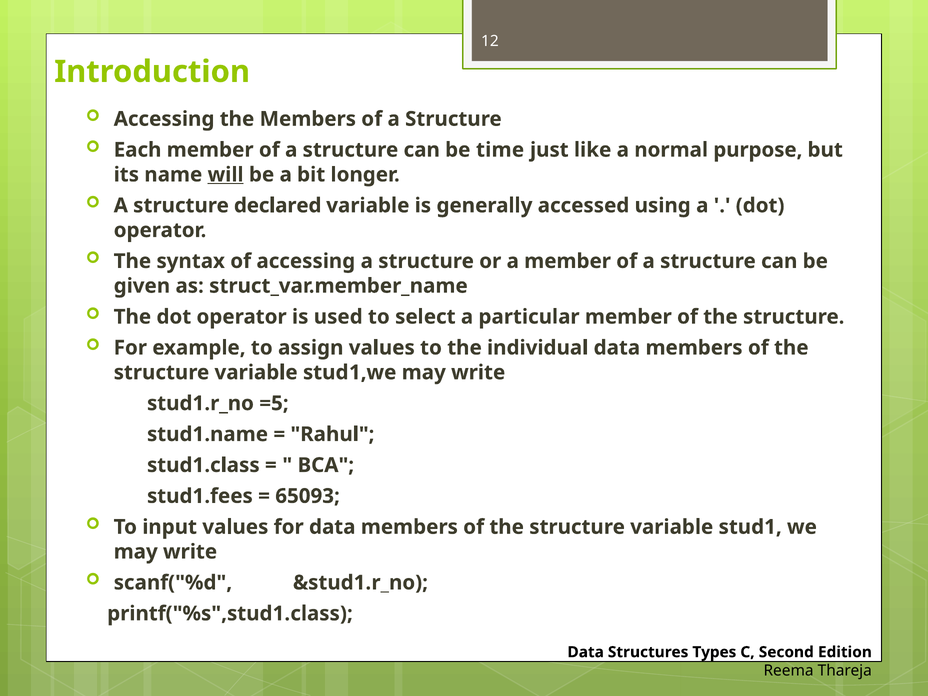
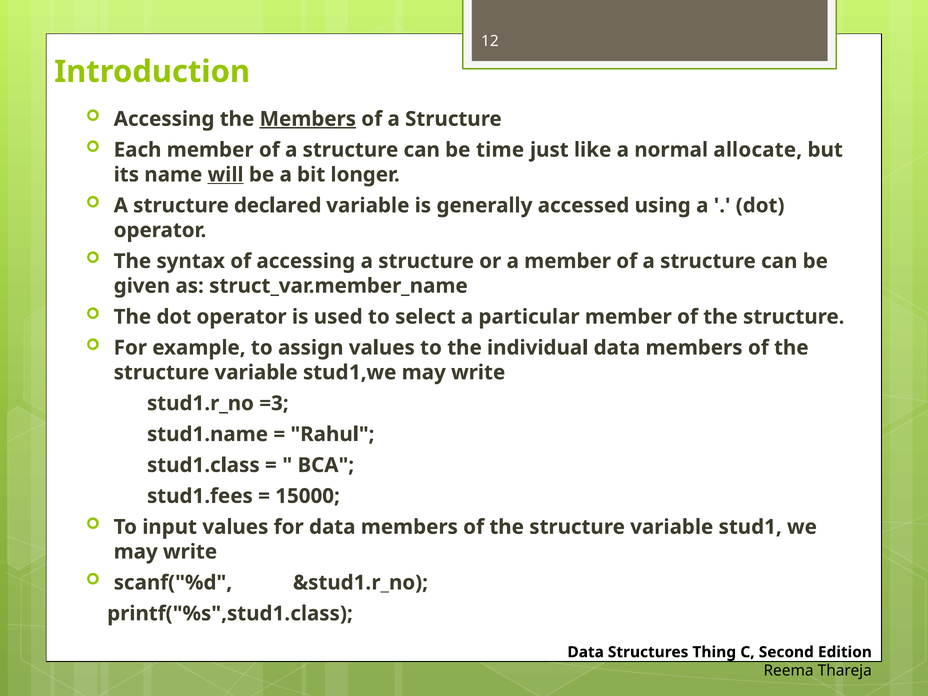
Members at (308, 119) underline: none -> present
purpose: purpose -> allocate
=5: =5 -> =3
65093: 65093 -> 15000
Types: Types -> Thing
